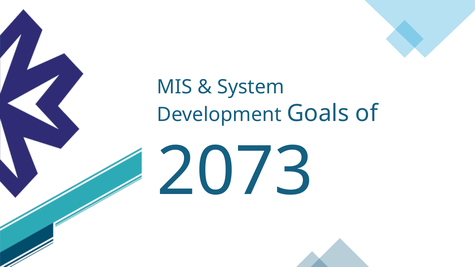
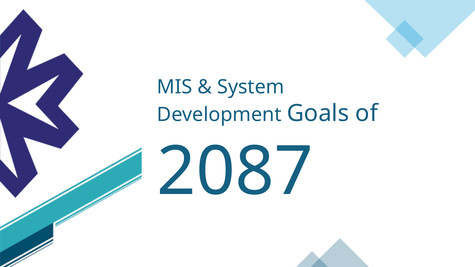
2073: 2073 -> 2087
